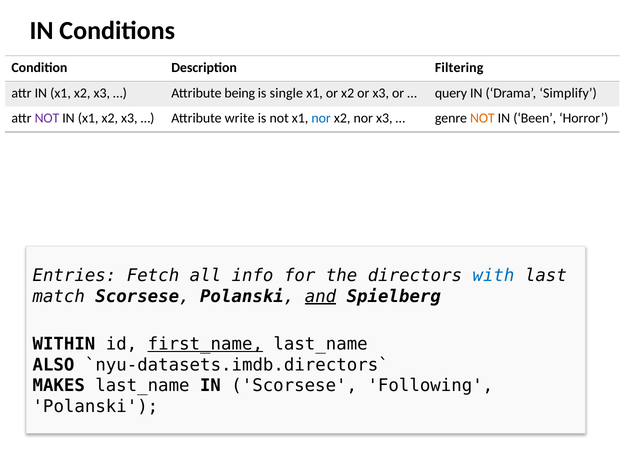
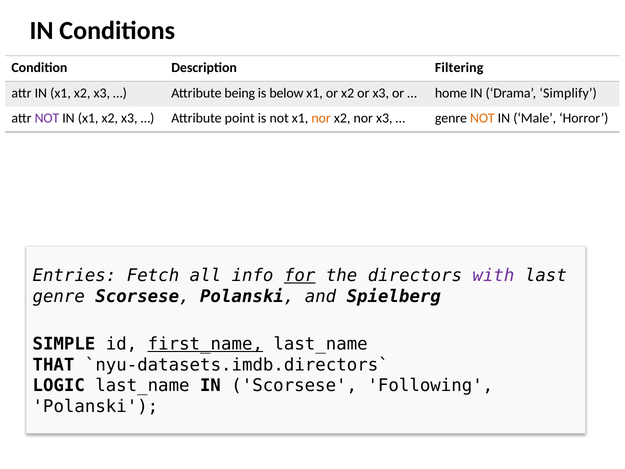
single: single -> below
query: query -> home
write: write -> point
nor at (321, 118) colour: blue -> orange
Been: Been -> Male
for underline: none -> present
with colour: blue -> purple
match at (59, 296): match -> genre
and underline: present -> none
WITHIN: WITHIN -> SIMPLE
ALSO: ALSO -> THAT
MAKES: MAKES -> LOGIC
